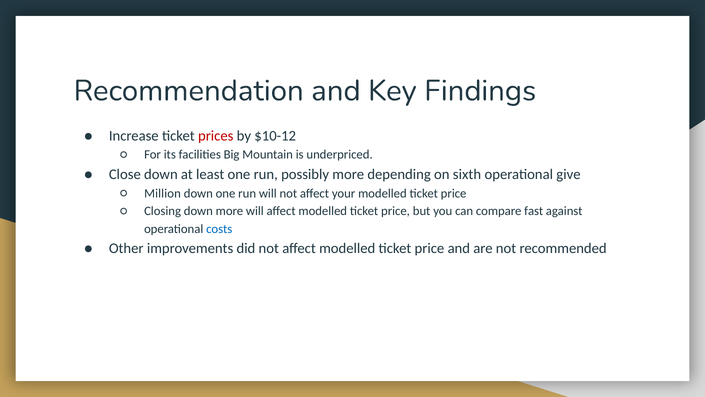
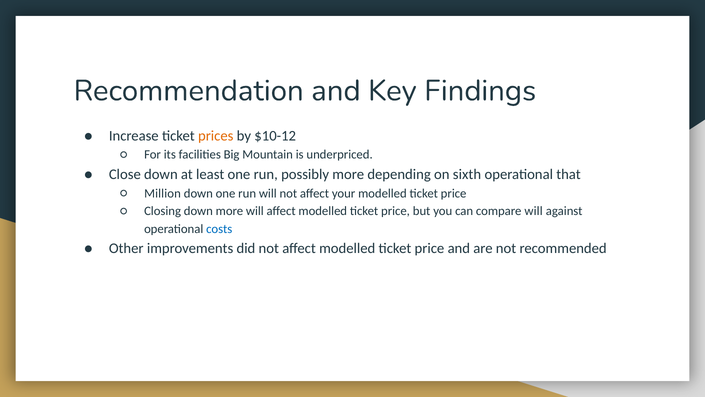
prices colour: red -> orange
give: give -> that
compare fast: fast -> will
